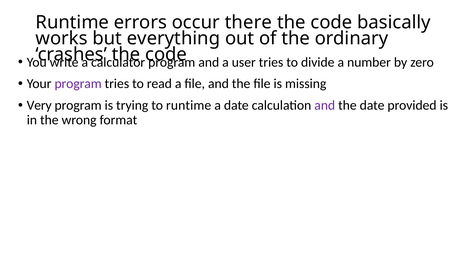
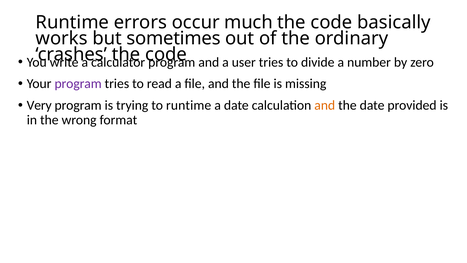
there: there -> much
everything: everything -> sometimes
and at (325, 105) colour: purple -> orange
